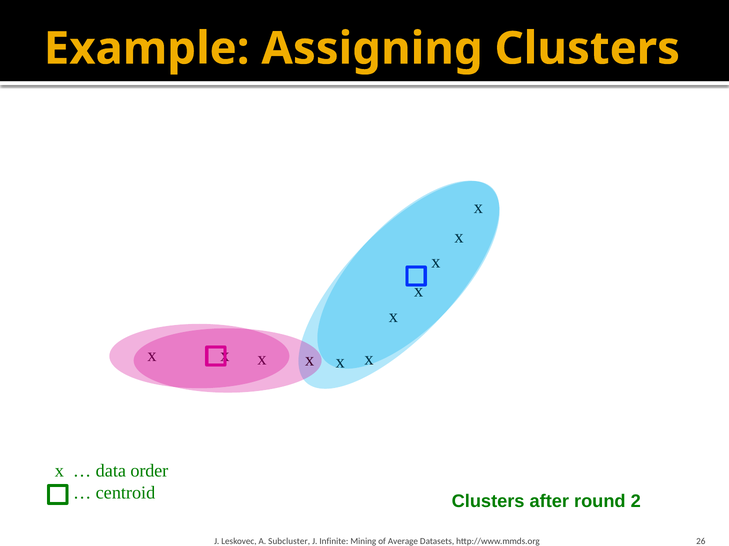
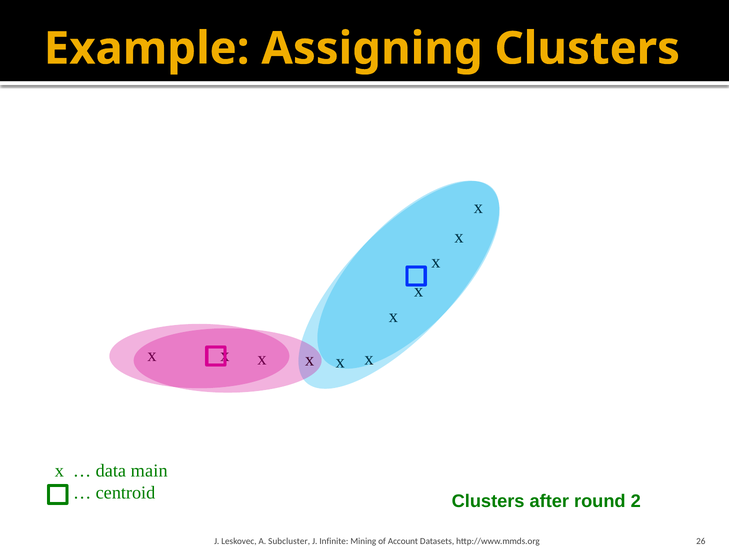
order: order -> main
Average: Average -> Account
